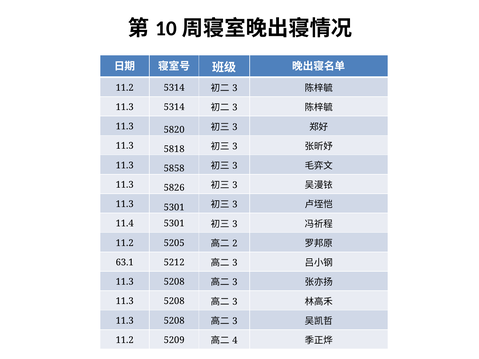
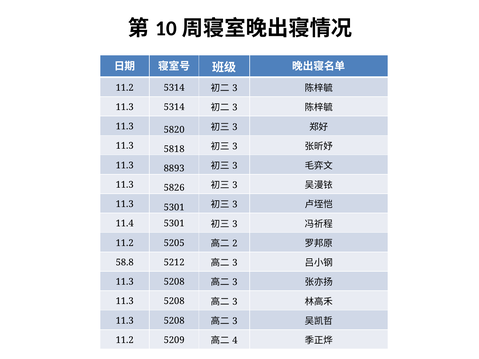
5858: 5858 -> 8893
63.1: 63.1 -> 58.8
